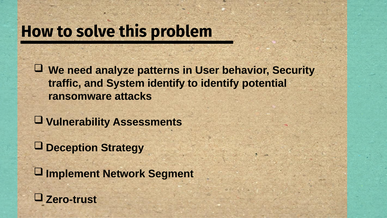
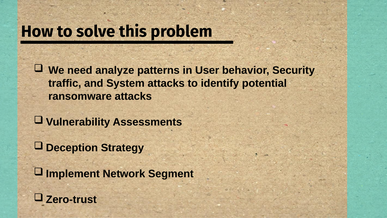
System identify: identify -> attacks
